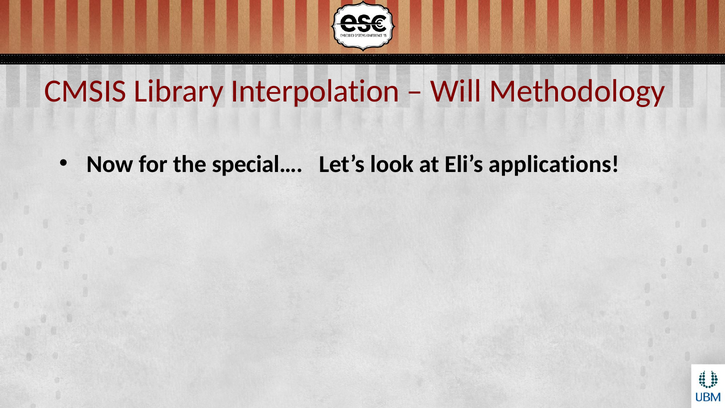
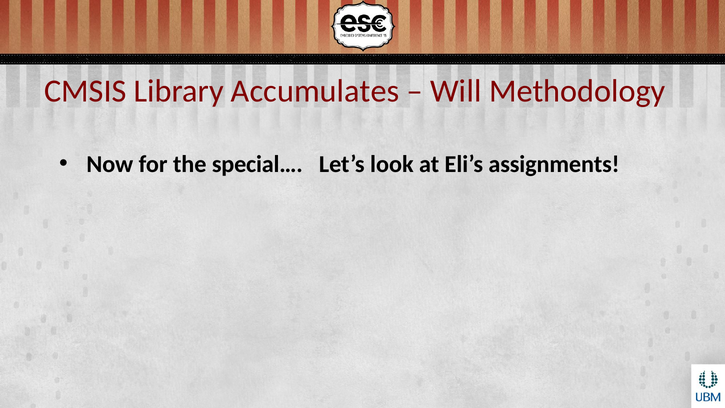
Interpolation: Interpolation -> Accumulates
applications: applications -> assignments
